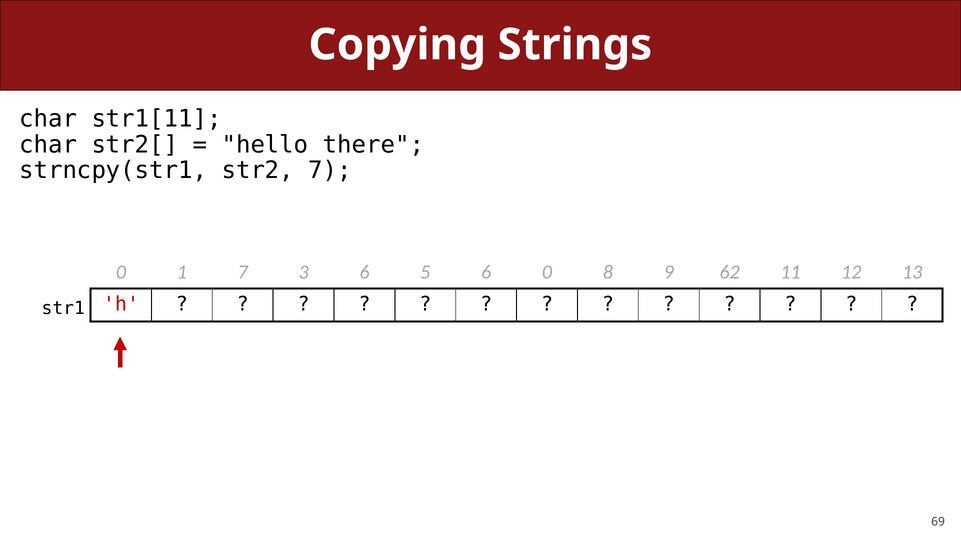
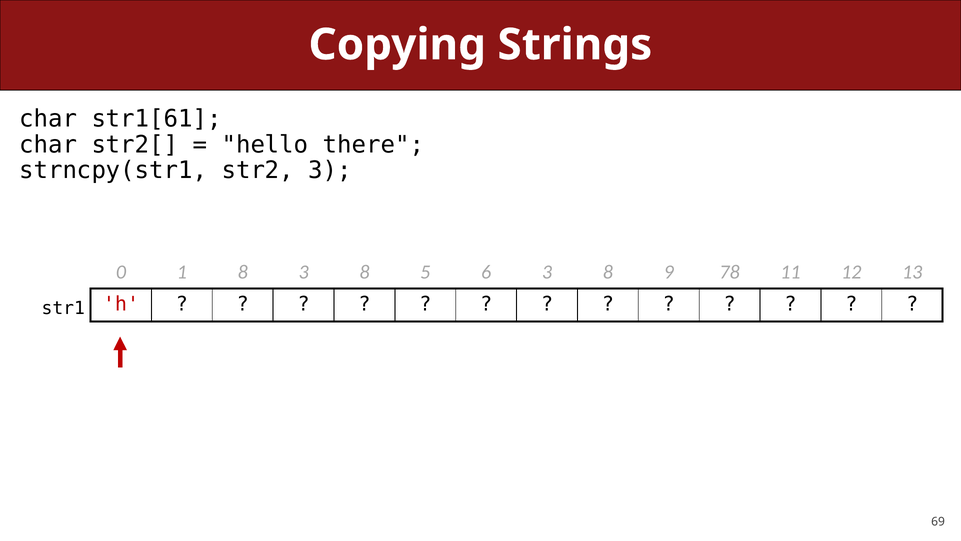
str1[11: str1[11 -> str1[61
str2 7: 7 -> 3
1 7: 7 -> 8
6 at (364, 272): 6 -> 8
6 0: 0 -> 3
62: 62 -> 78
